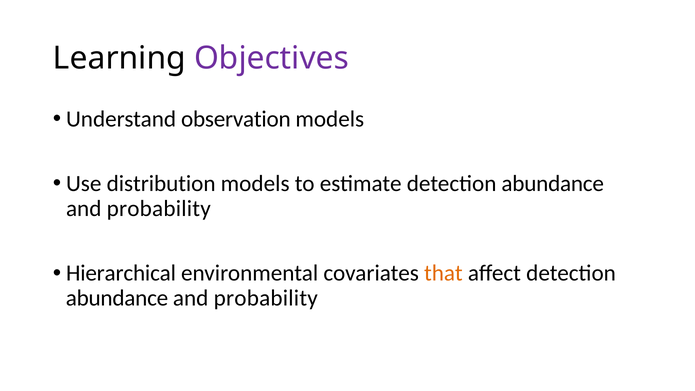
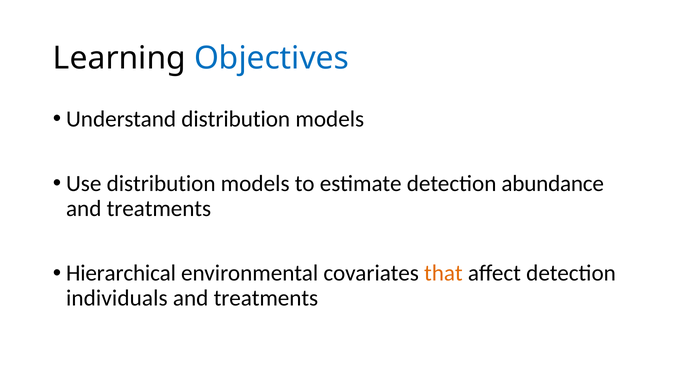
Objectives colour: purple -> blue
Understand observation: observation -> distribution
probability at (159, 209): probability -> treatments
abundance at (117, 298): abundance -> individuals
probability at (266, 298): probability -> treatments
